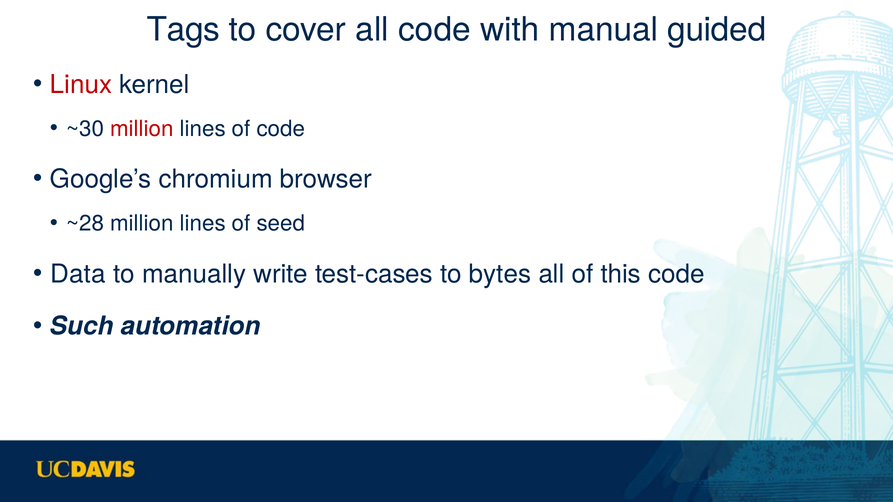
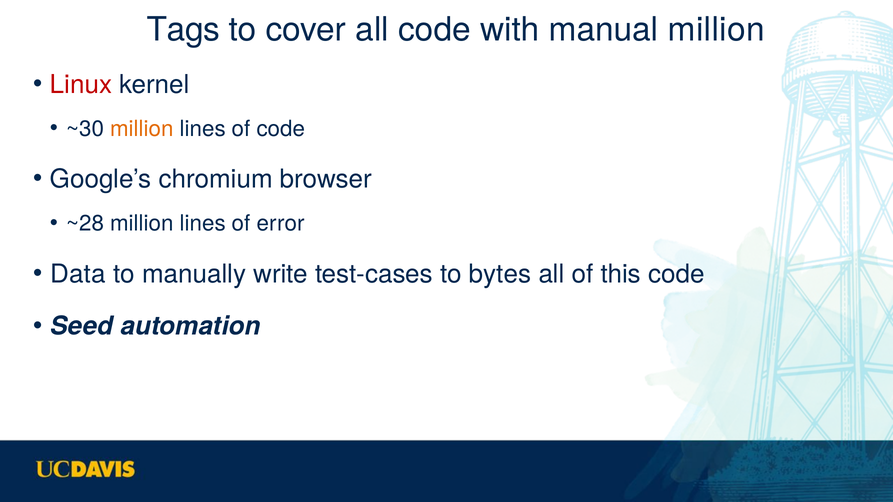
manual guided: guided -> million
million at (142, 129) colour: red -> orange
seed: seed -> error
Such: Such -> Seed
